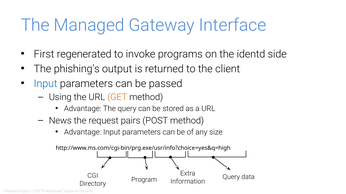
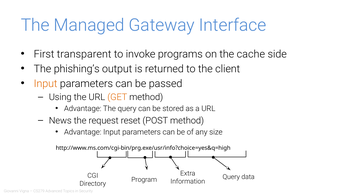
regenerated: regenerated -> transparent
identd: identd -> cache
Input at (46, 84) colour: blue -> orange
pairs: pairs -> reset
